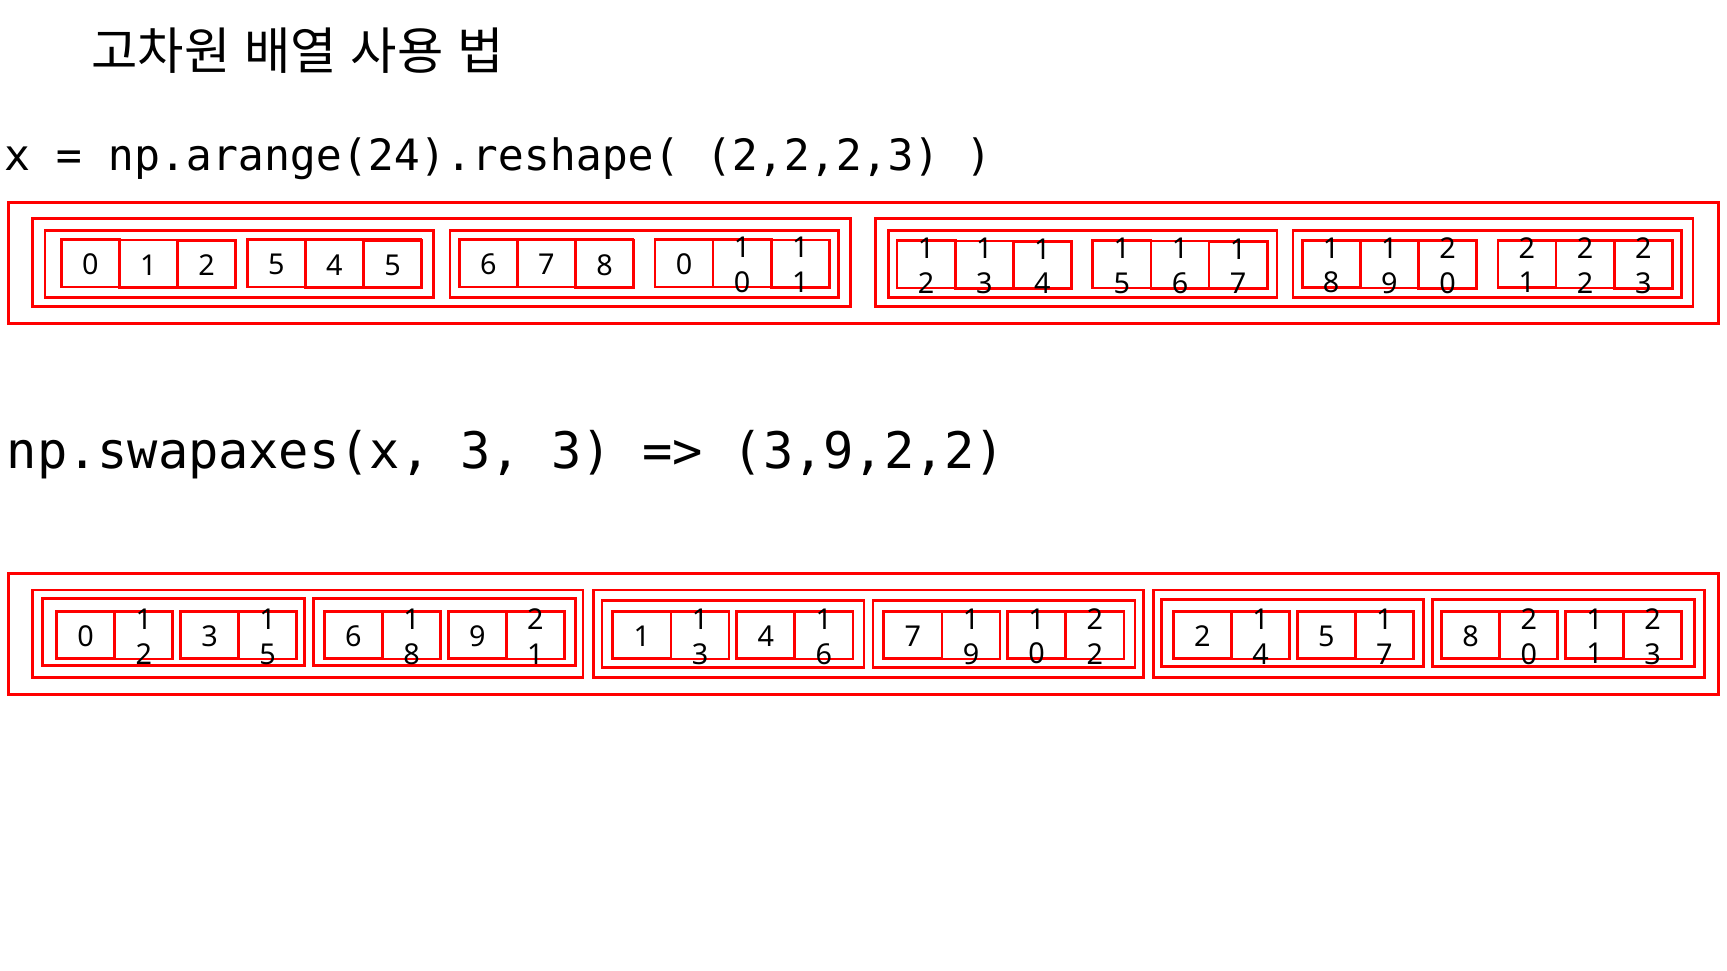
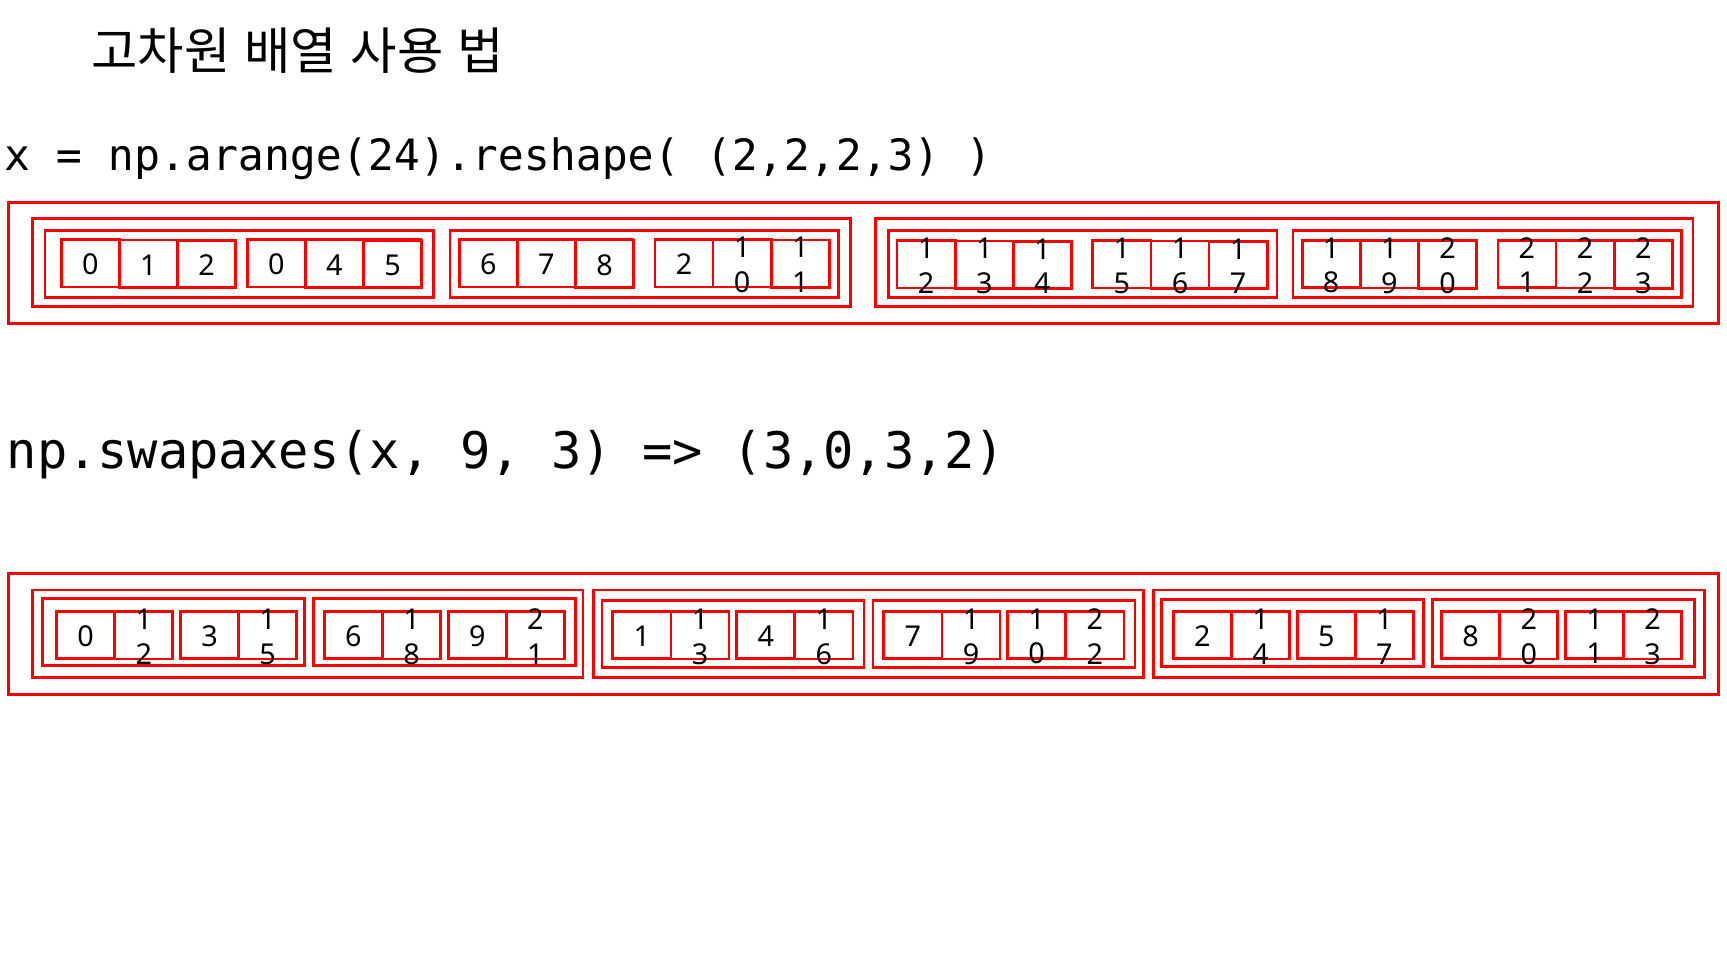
1 2 5: 5 -> 0
6 7 8 0: 0 -> 2
np.swapaxes(x 3: 3 -> 9
3,9,2,2: 3,9,2,2 -> 3,0,3,2
